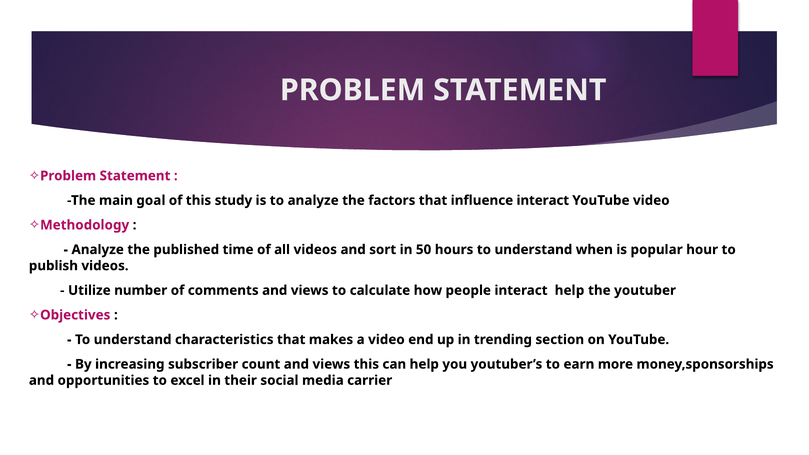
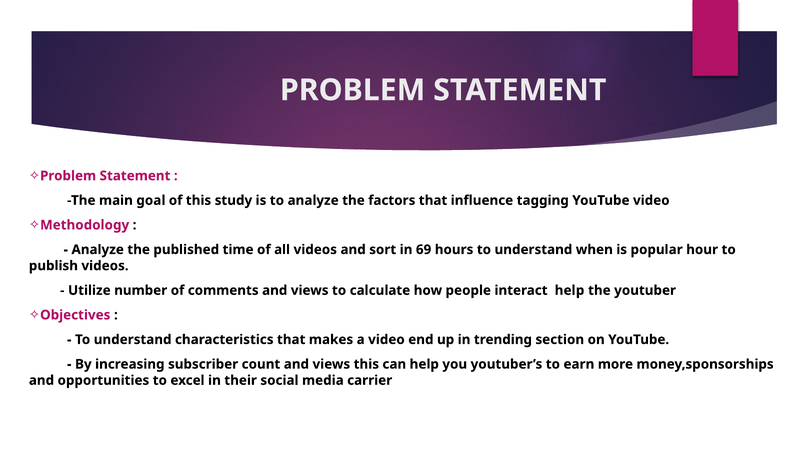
influence interact: interact -> tagging
50: 50 -> 69
